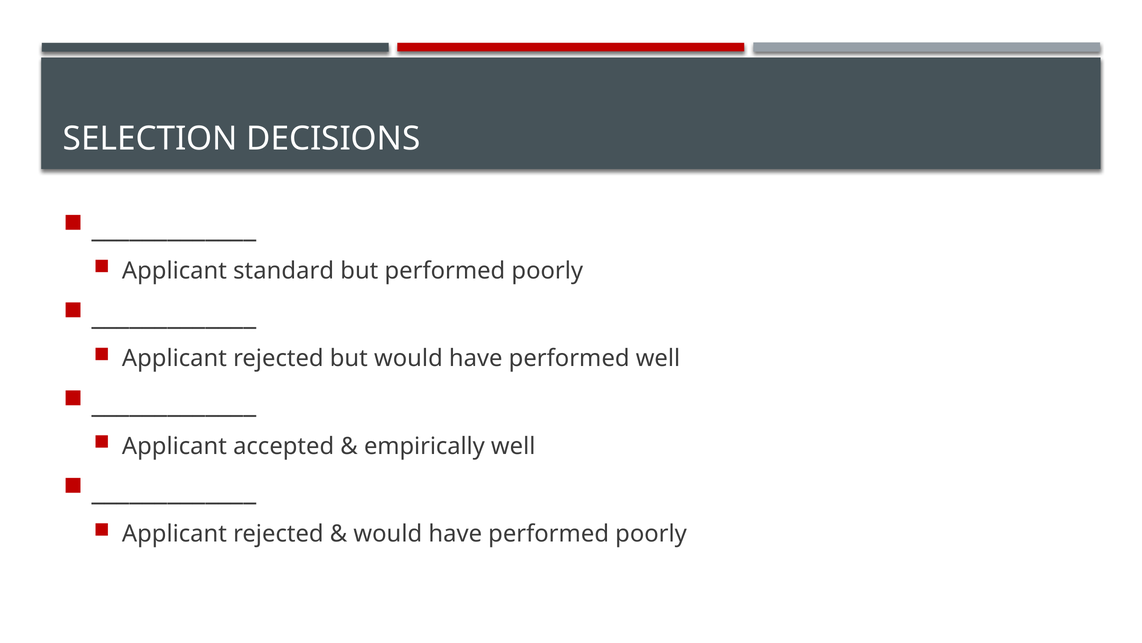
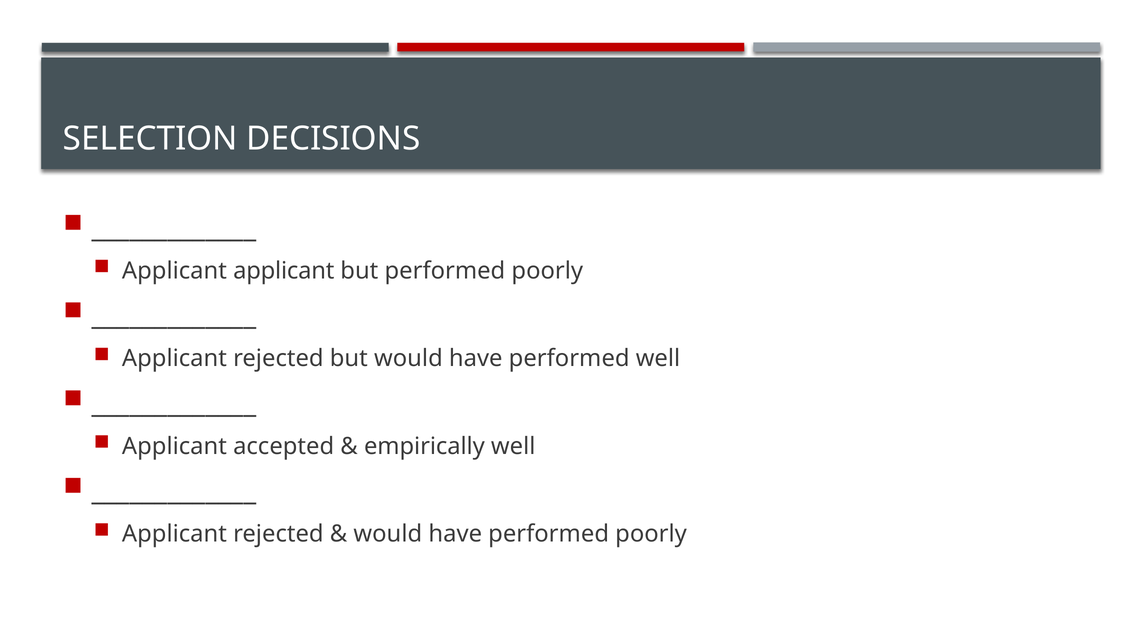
Applicant standard: standard -> applicant
